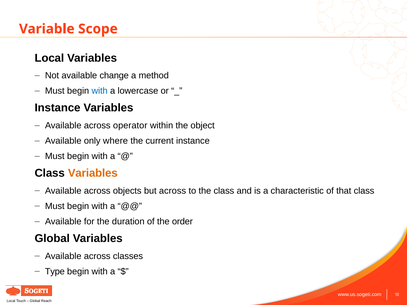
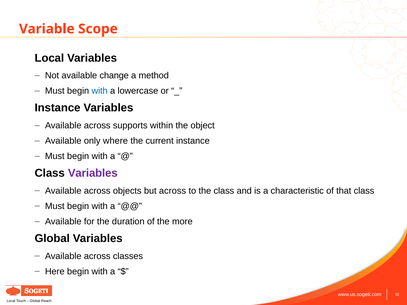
operator: operator -> supports
Variables at (93, 173) colour: orange -> purple
order: order -> more
Type: Type -> Here
